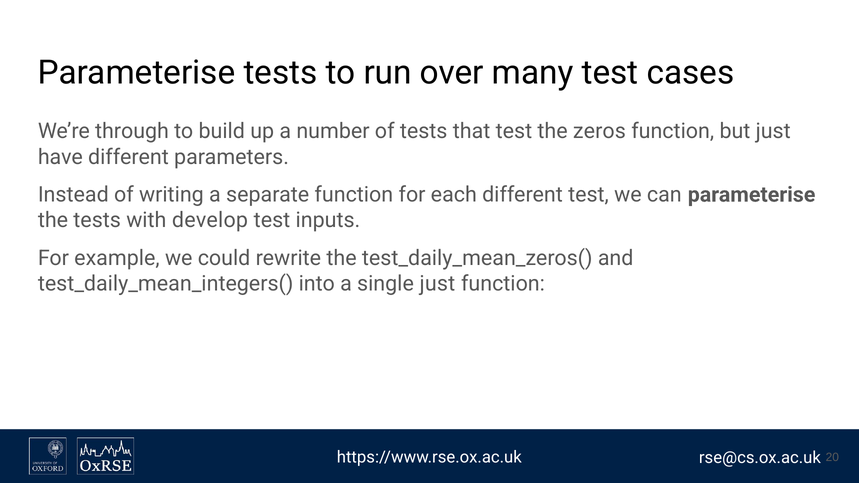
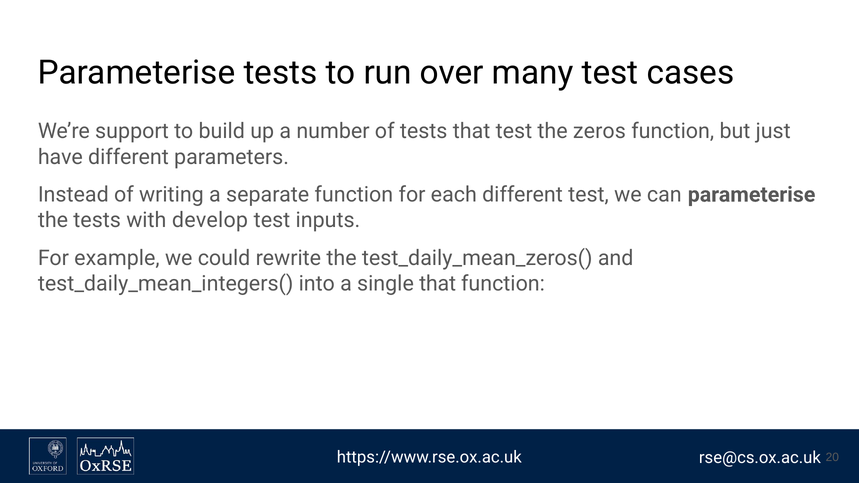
through: through -> support
single just: just -> that
